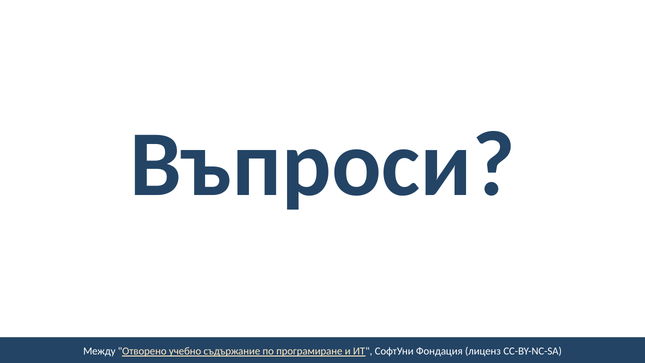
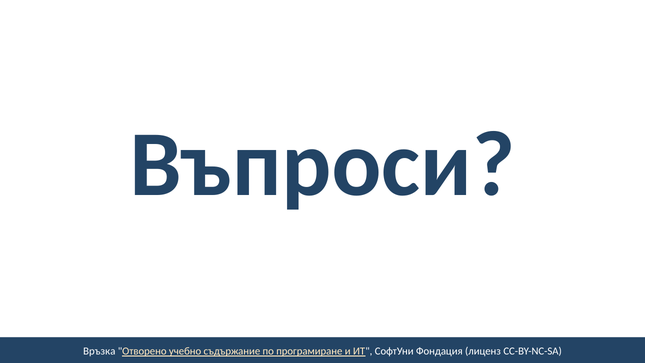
Между: Между -> Връзка
